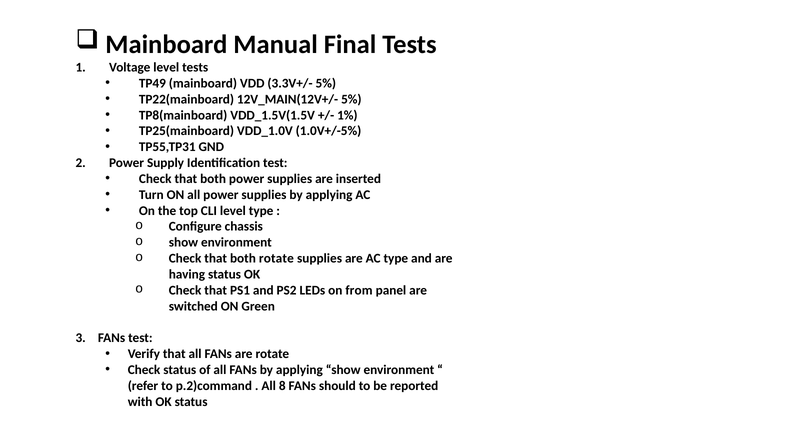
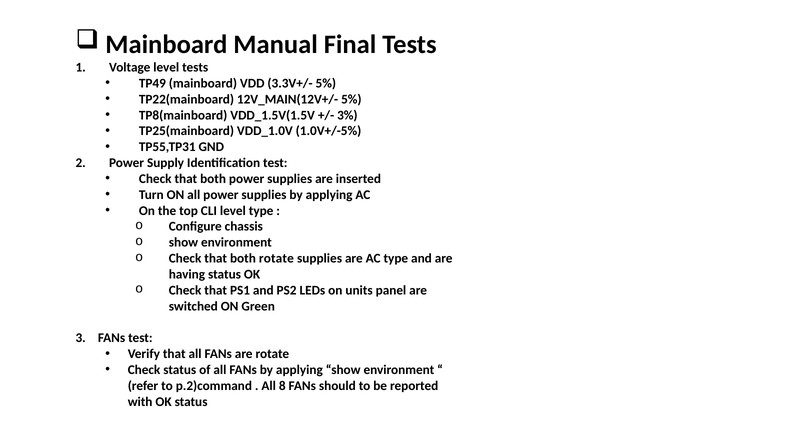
1%: 1% -> 3%
from: from -> units
